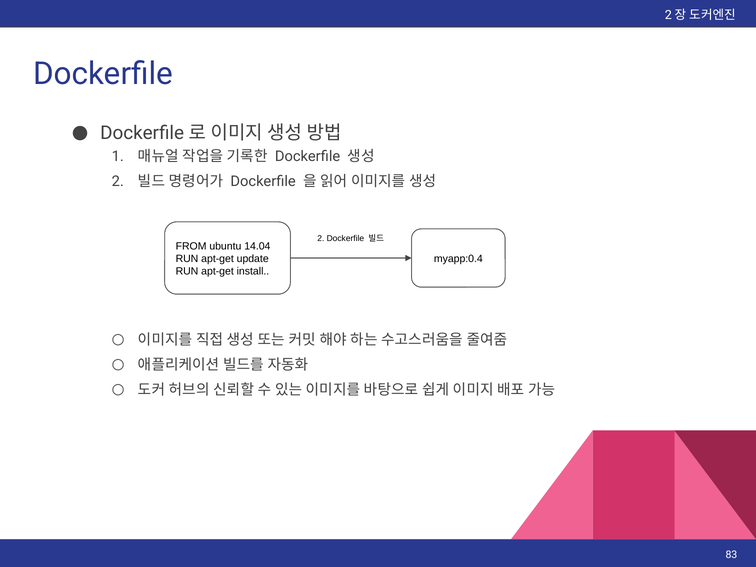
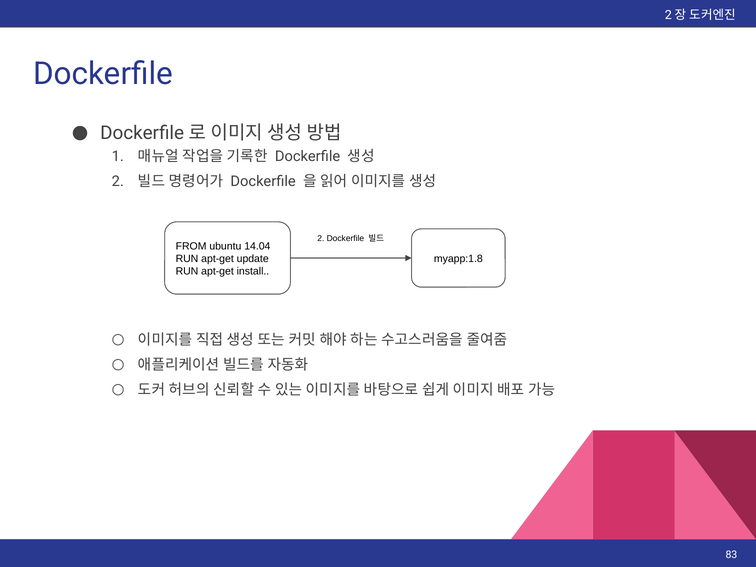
myapp:0.4: myapp:0.4 -> myapp:1.8
